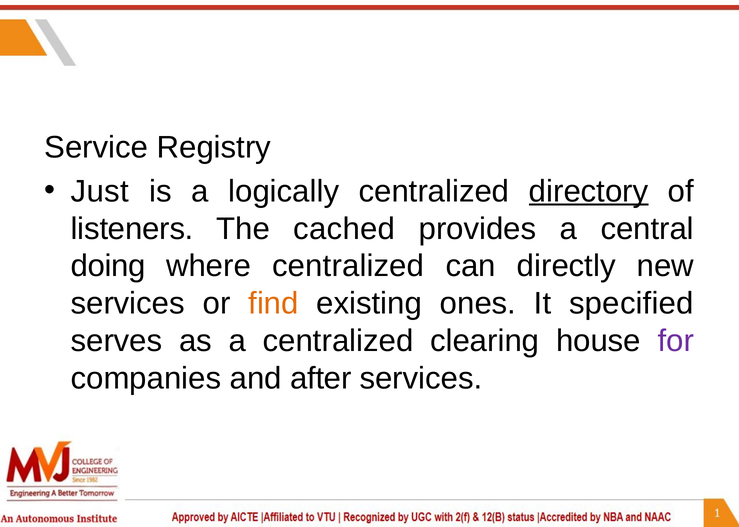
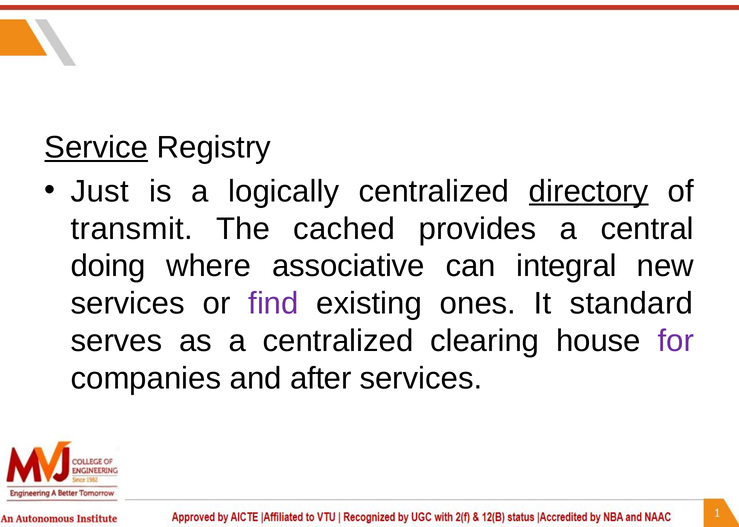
Service underline: none -> present
listeners: listeners -> transmit
where centralized: centralized -> associative
directly: directly -> integral
find colour: orange -> purple
specified: specified -> standard
